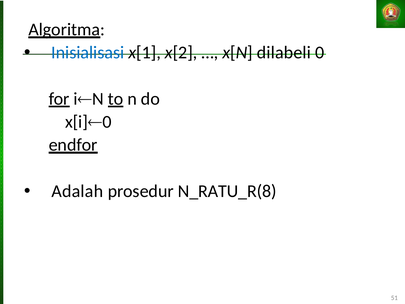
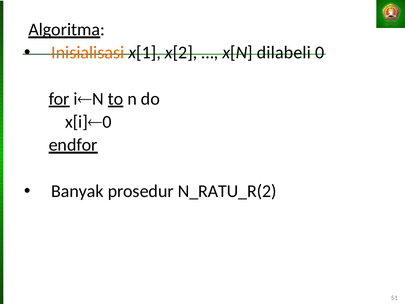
Inisialisasi colour: blue -> orange
Adalah: Adalah -> Banyak
N_RATU_R(8: N_RATU_R(8 -> N_RATU_R(2
